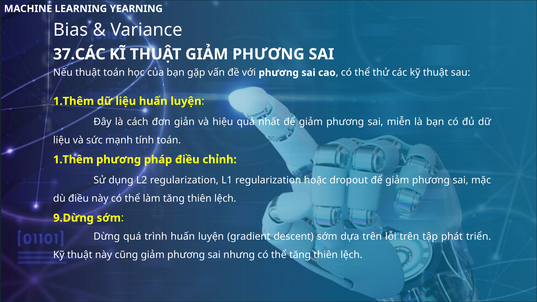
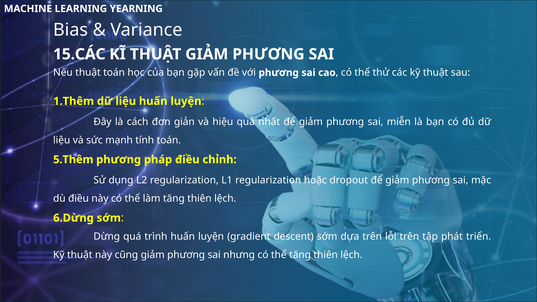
37.CÁC: 37.CÁC -> 15.CÁC
1.Thêm at (73, 160): 1.Thêm -> 5.Thêm
9.Dừng: 9.Dừng -> 6.Dừng
